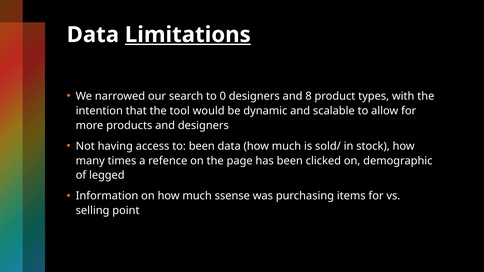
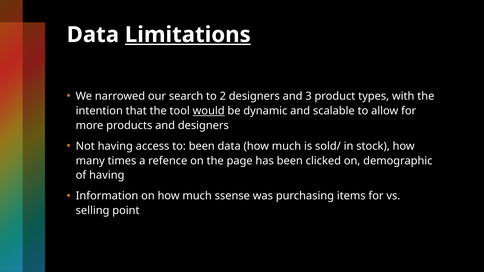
0: 0 -> 2
8: 8 -> 3
would underline: none -> present
of legged: legged -> having
